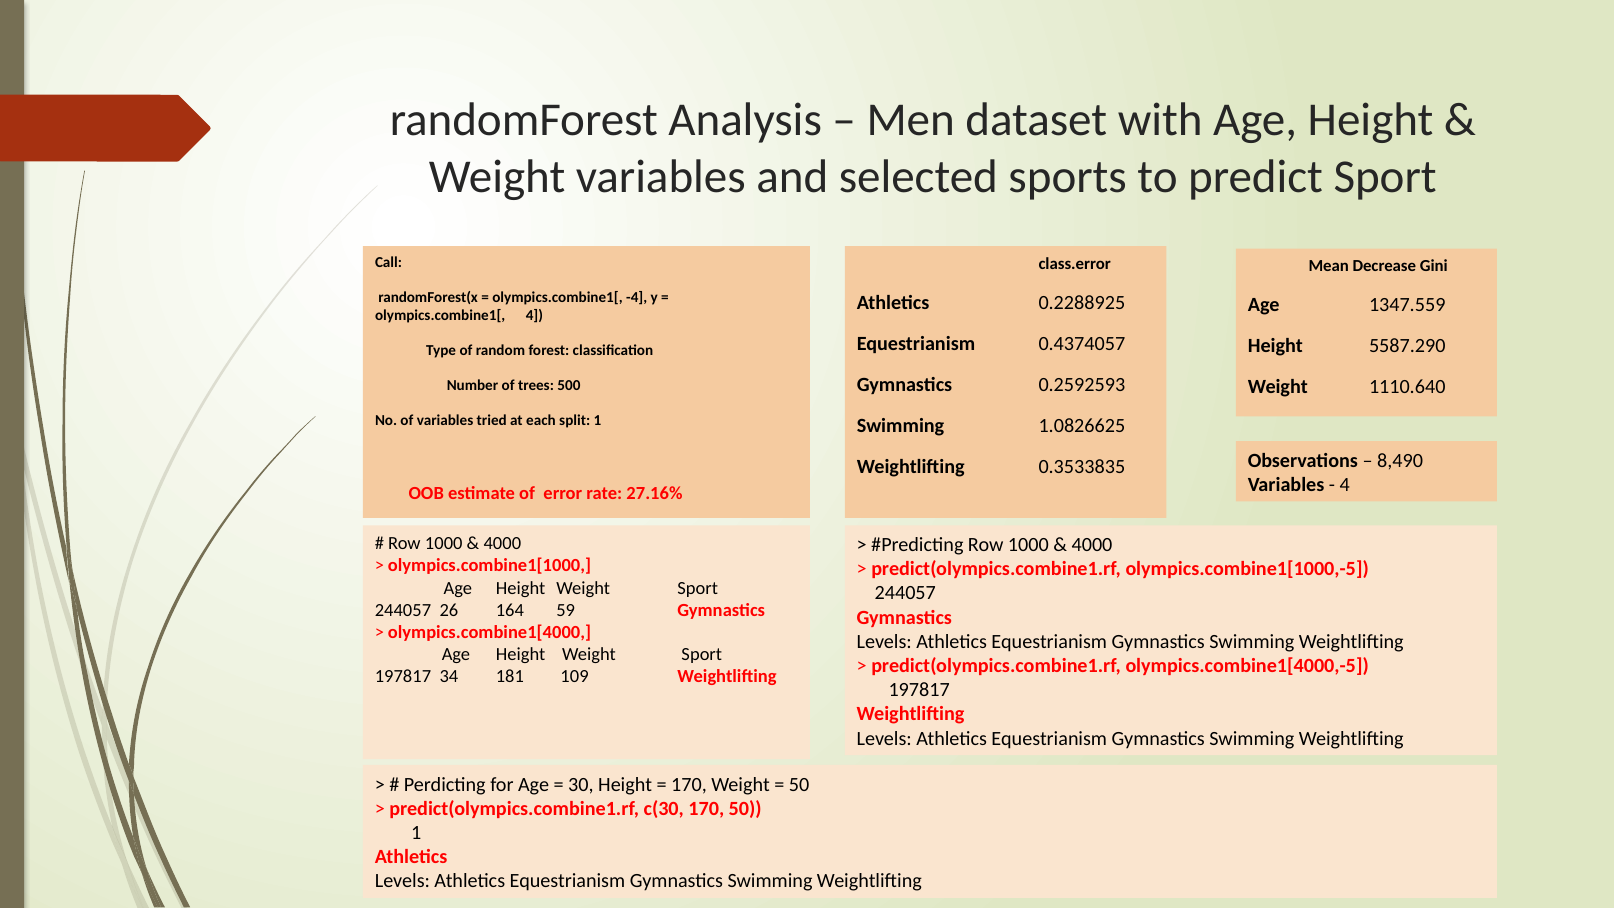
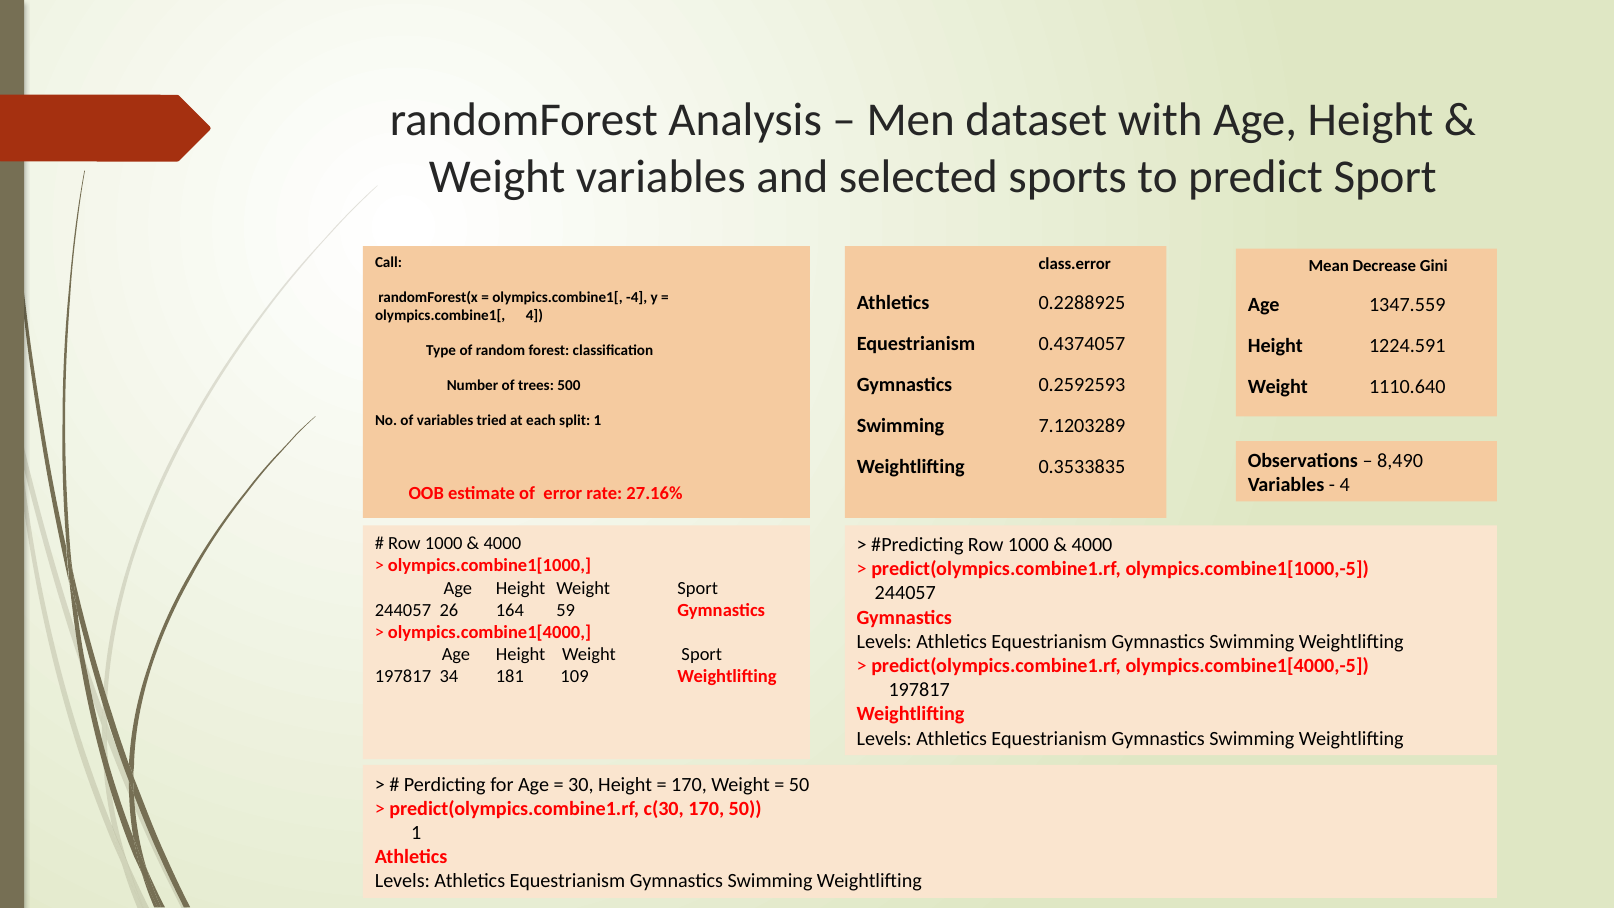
5587.290: 5587.290 -> 1224.591
1.0826625: 1.0826625 -> 7.1203289
